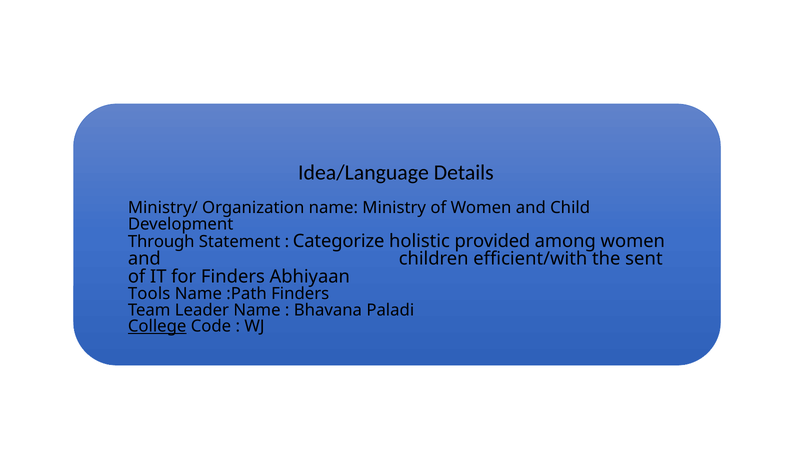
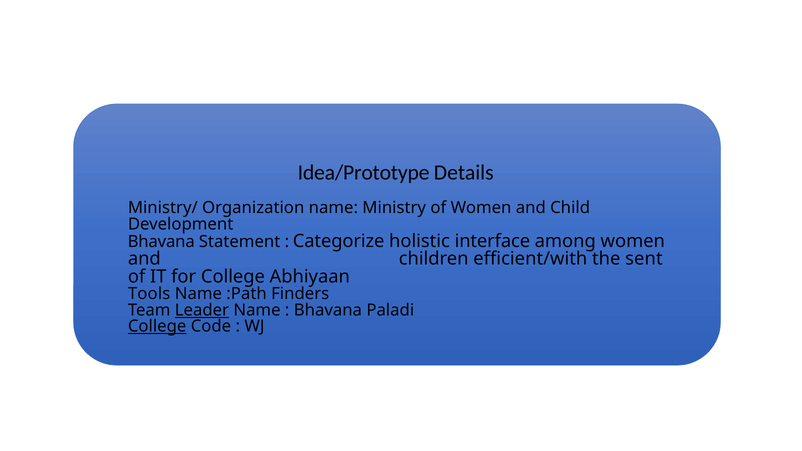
Idea/Language: Idea/Language -> Idea/Prototype
Through at (161, 242): Through -> Bhavana
provided: provided -> interface
for Finders: Finders -> College
Leader underline: none -> present
